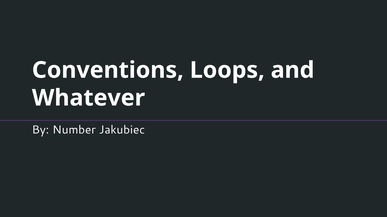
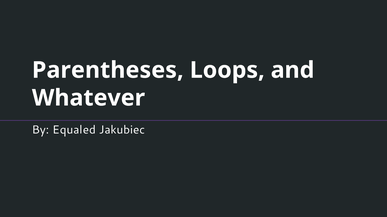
Conventions: Conventions -> Parentheses
Number: Number -> Equaled
